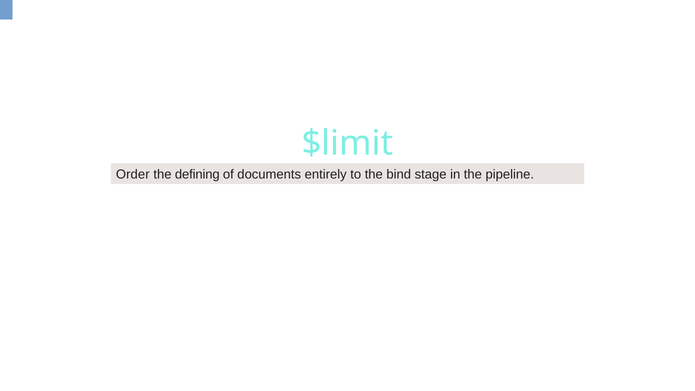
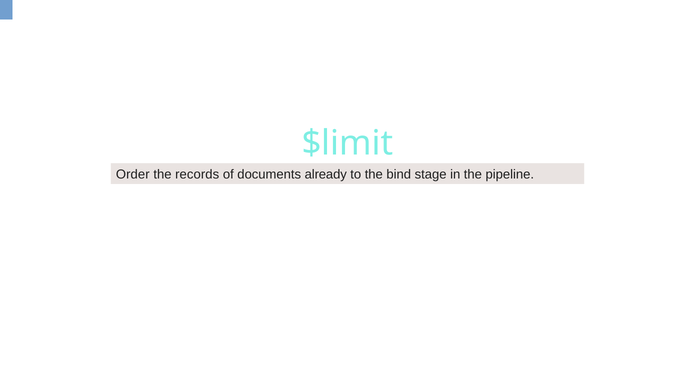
defining: defining -> records
entirely: entirely -> already
